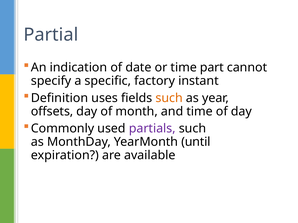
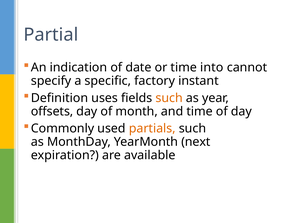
part: part -> into
partials colour: purple -> orange
until: until -> next
